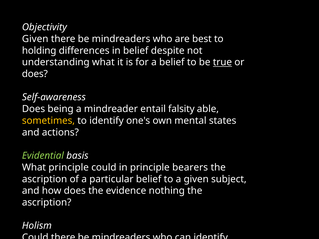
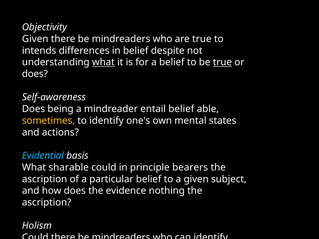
are best: best -> true
holding: holding -> intends
what at (103, 62) underline: none -> present
entail falsity: falsity -> belief
Evidential colour: light green -> light blue
What principle: principle -> sharable
